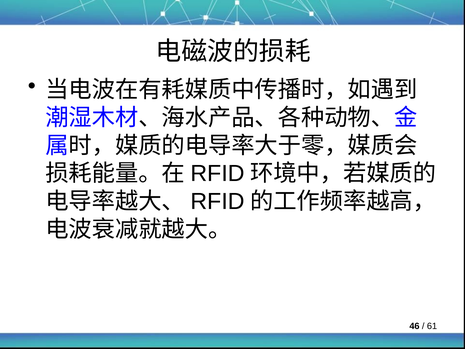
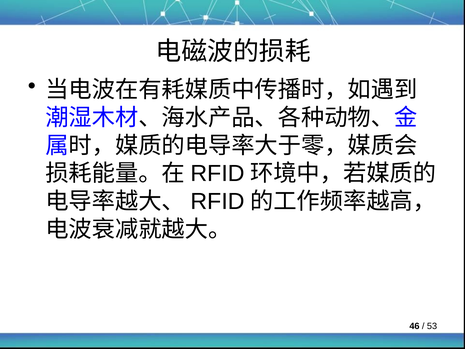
61: 61 -> 53
